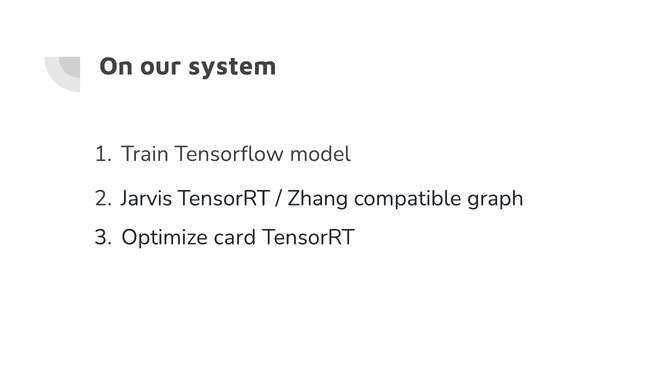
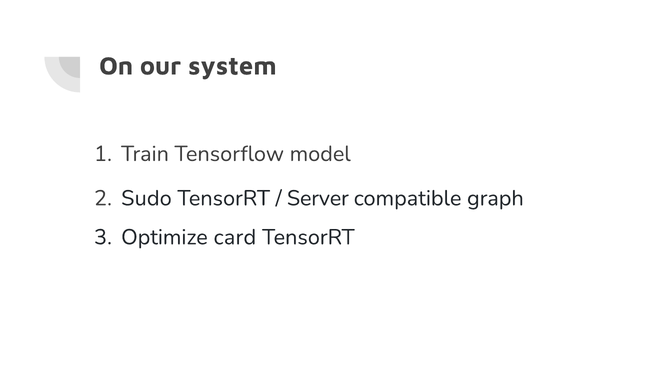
Jarvis: Jarvis -> Sudo
Zhang: Zhang -> Server
